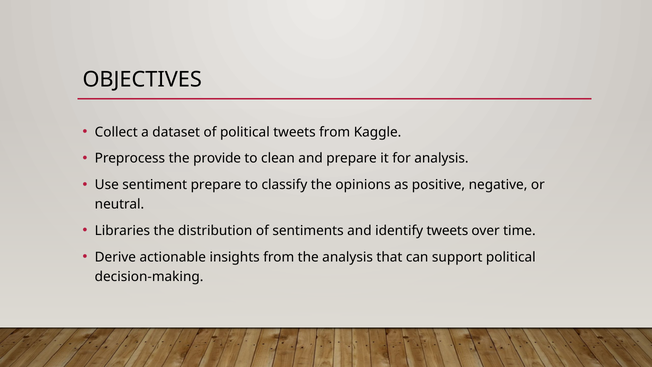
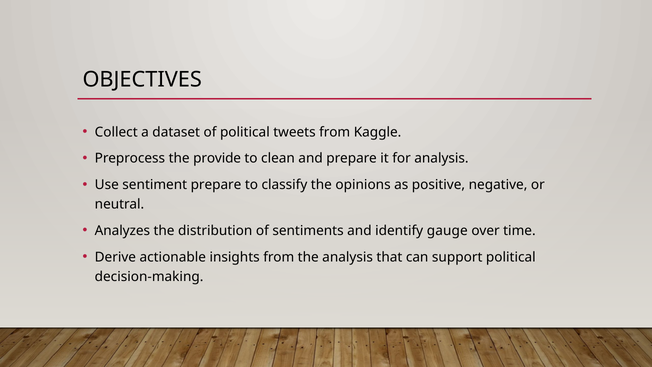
Libraries: Libraries -> Analyzes
identify tweets: tweets -> gauge
